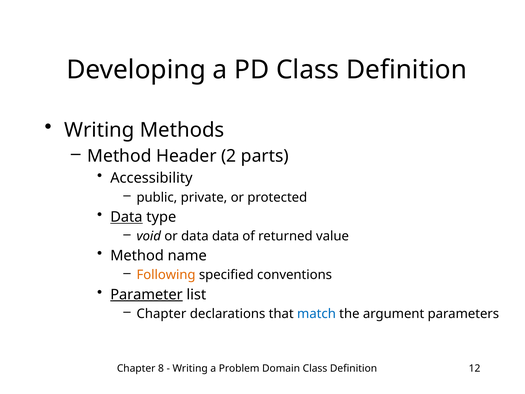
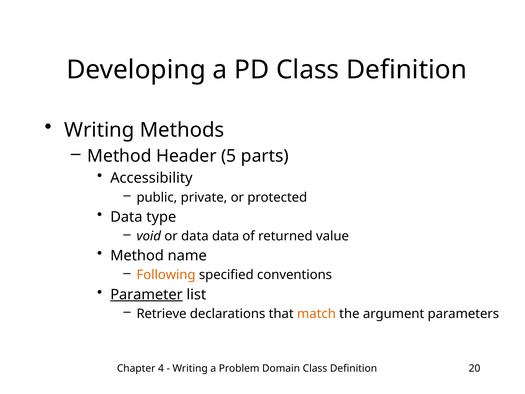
2: 2 -> 5
Data at (126, 217) underline: present -> none
Chapter at (161, 314): Chapter -> Retrieve
match colour: blue -> orange
8: 8 -> 4
12: 12 -> 20
